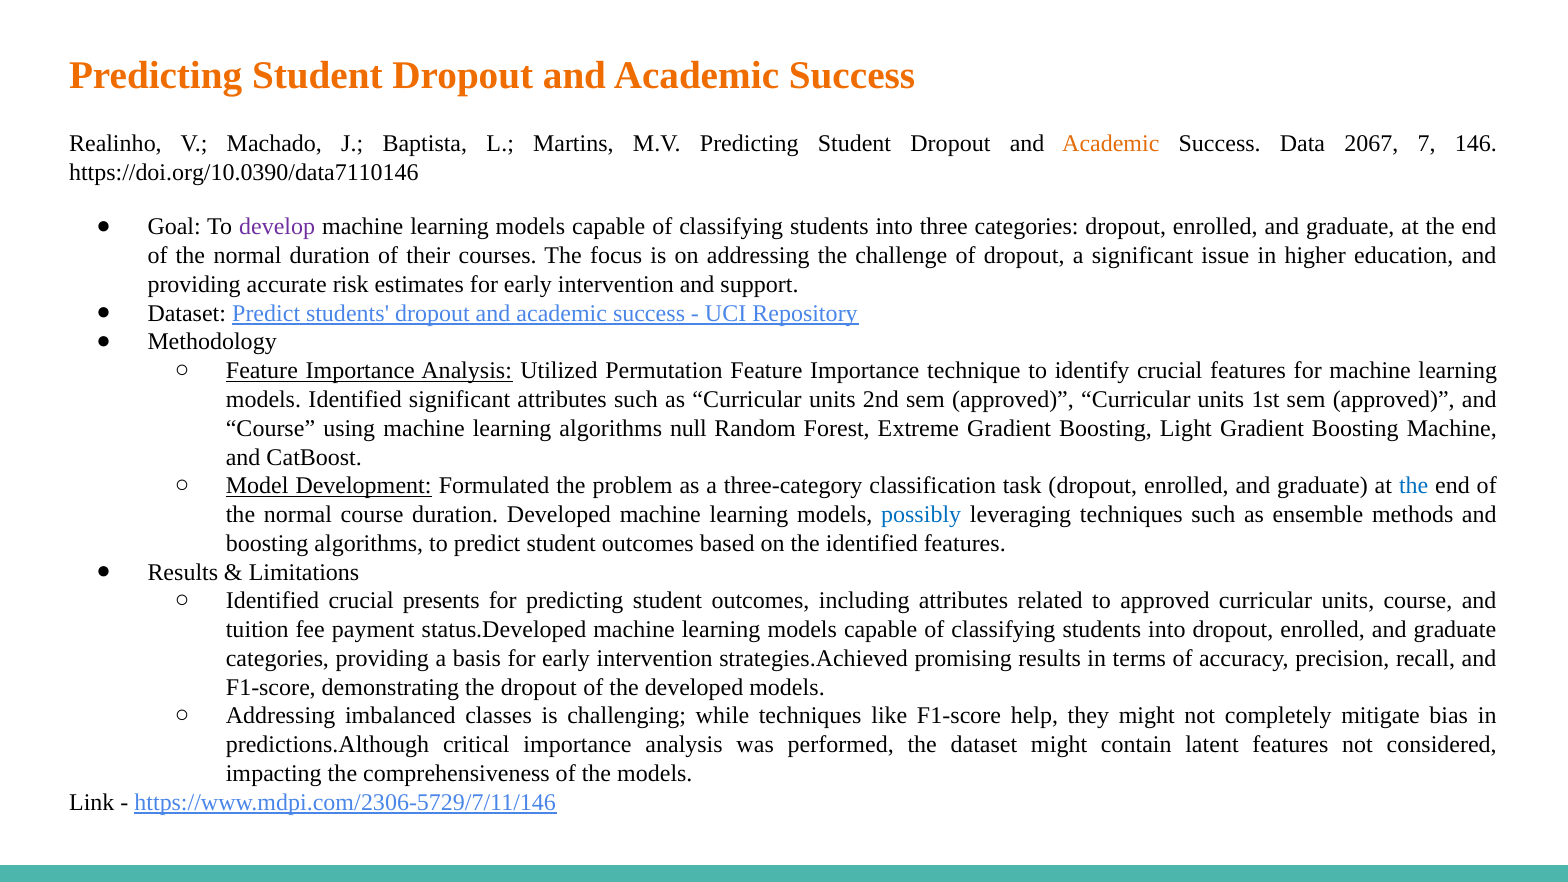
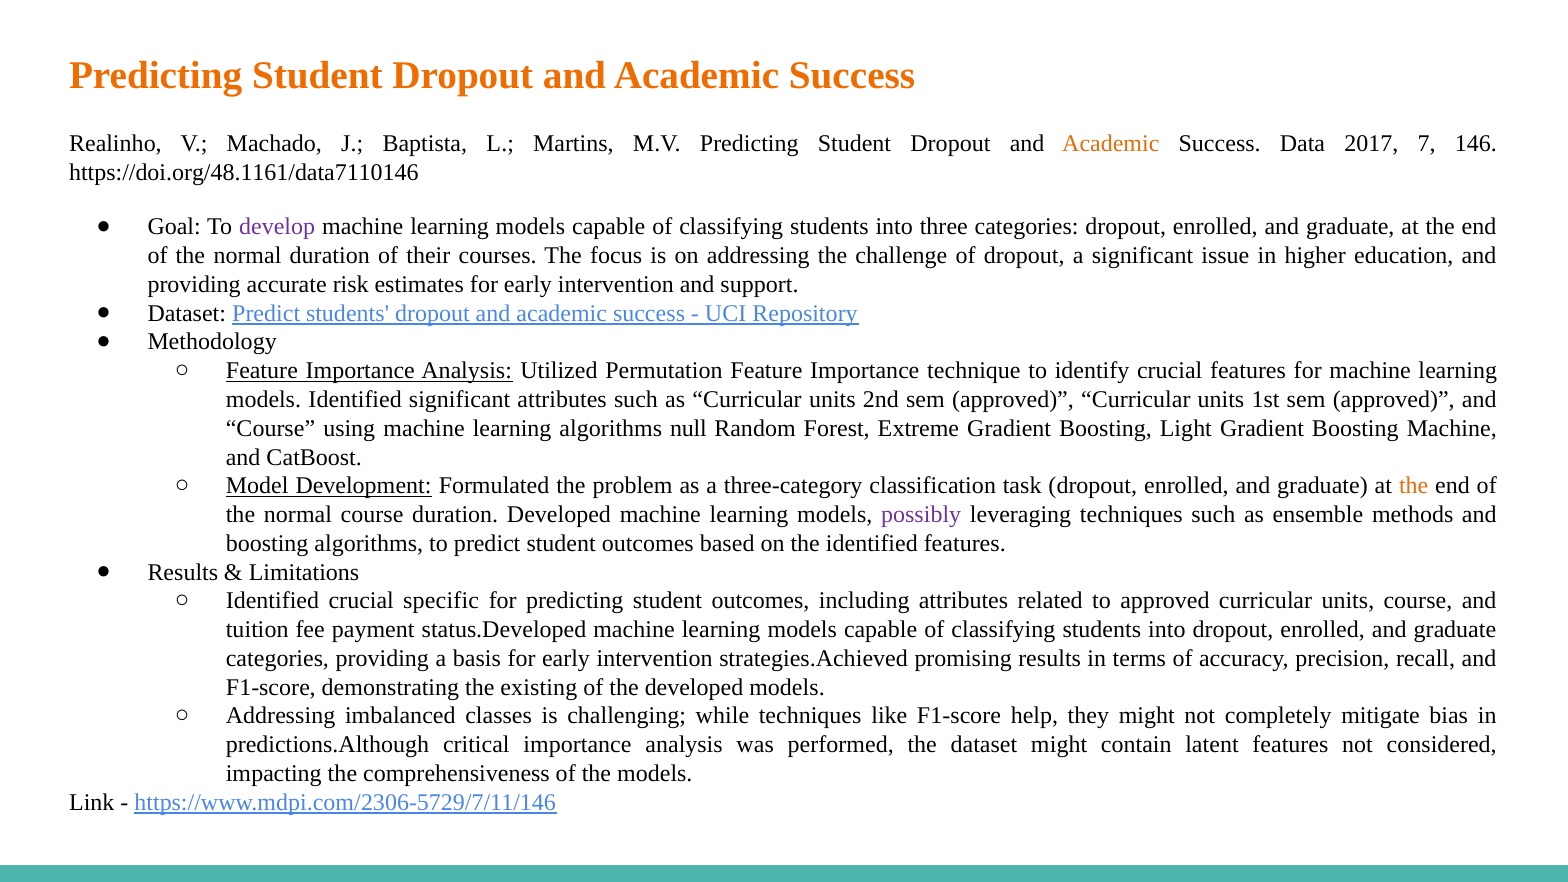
2067: 2067 -> 2017
https://doi.org/10.0390/data7110146: https://doi.org/10.0390/data7110146 -> https://doi.org/48.1161/data7110146
the at (1414, 486) colour: blue -> orange
possibly colour: blue -> purple
presents: presents -> specific
the dropout: dropout -> existing
